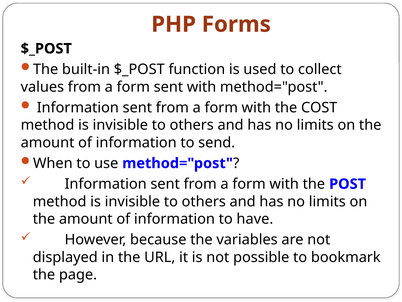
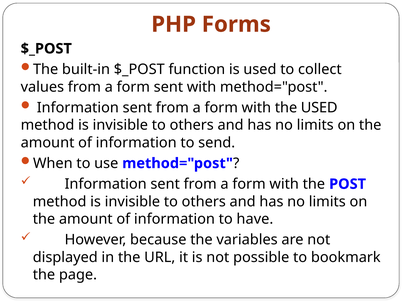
the COST: COST -> USED
